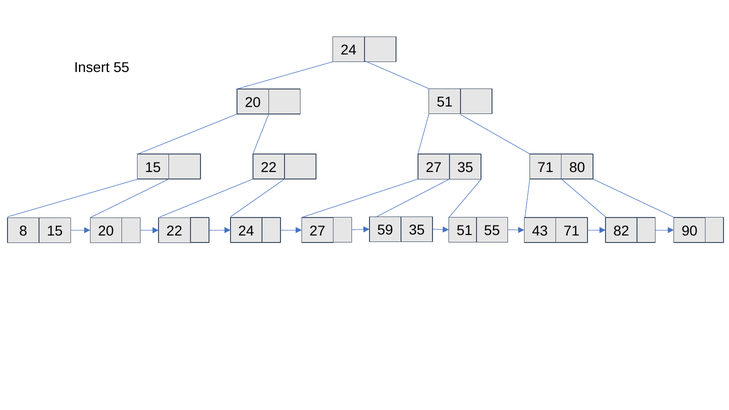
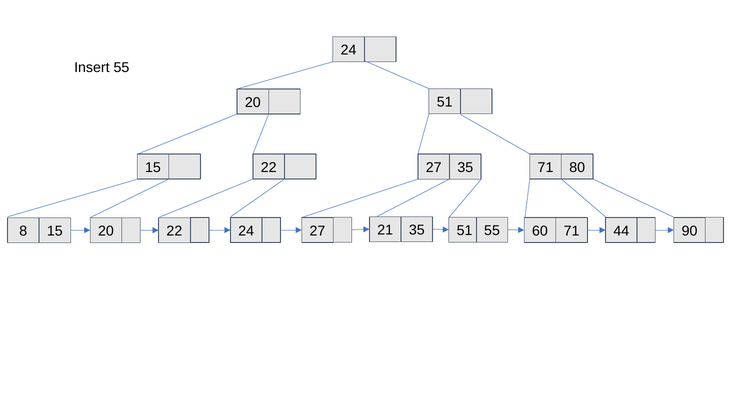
59: 59 -> 21
43: 43 -> 60
82: 82 -> 44
